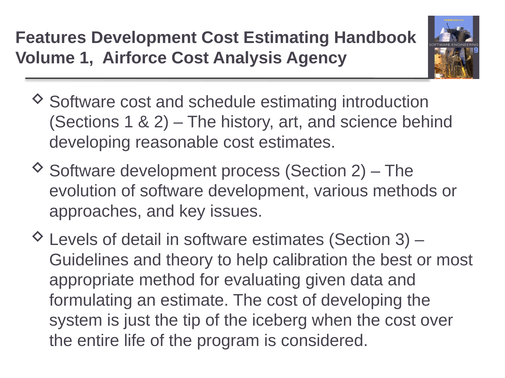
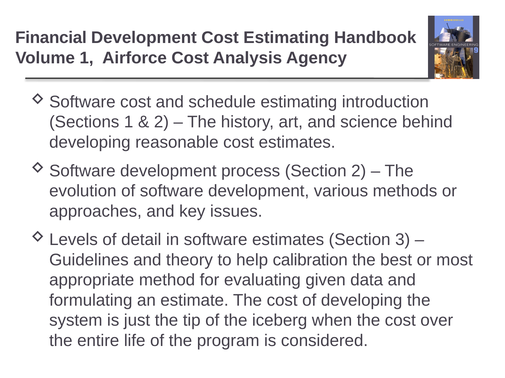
Features: Features -> Financial
